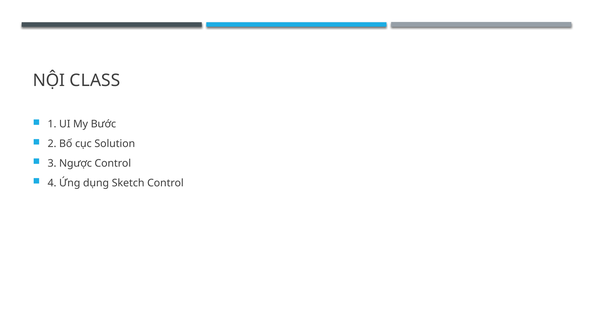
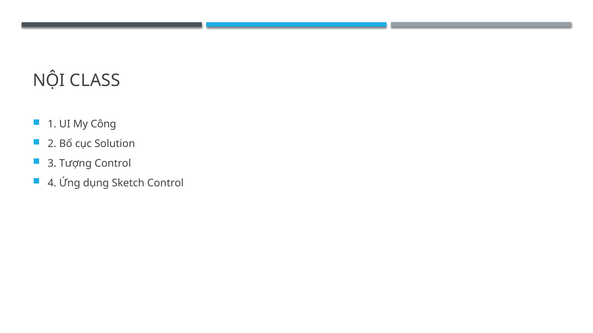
Bước: Bước -> Công
Ngược: Ngược -> Tượng
